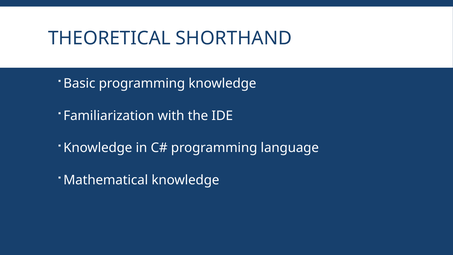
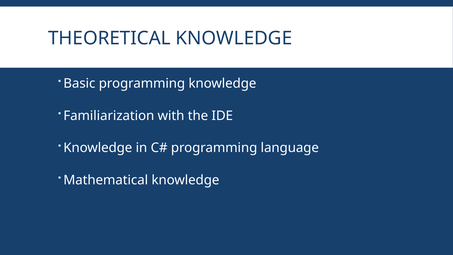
THEORETICAL SHORTHAND: SHORTHAND -> KNOWLEDGE
